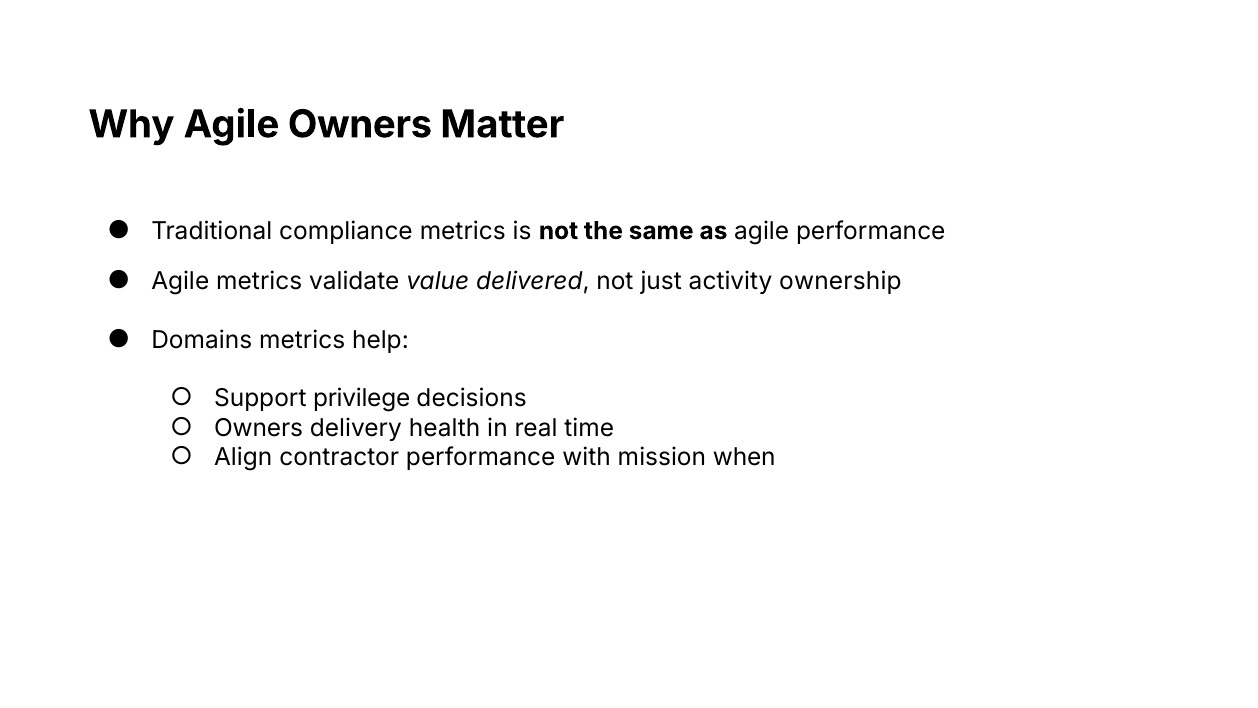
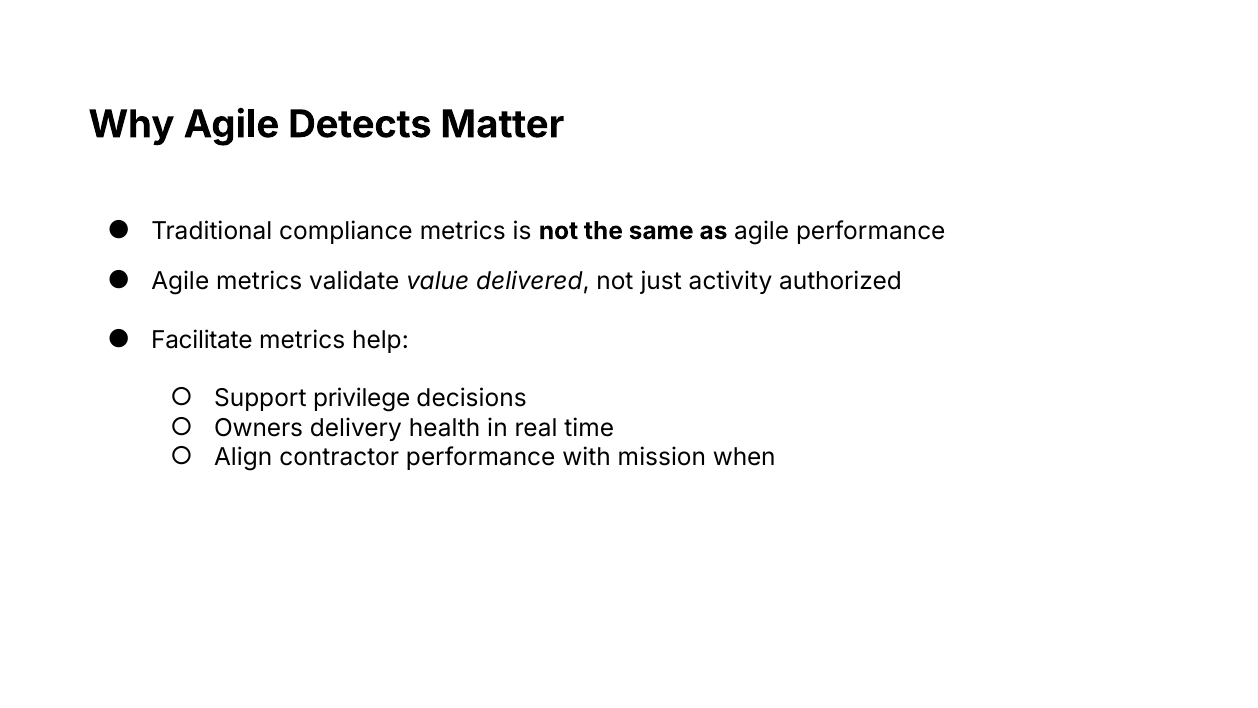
Agile Owners: Owners -> Detects
ownership: ownership -> authorized
Domains: Domains -> Facilitate
